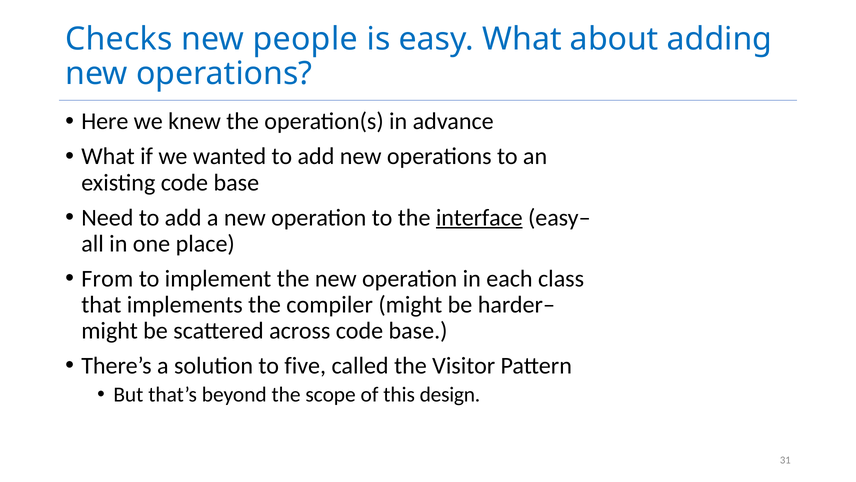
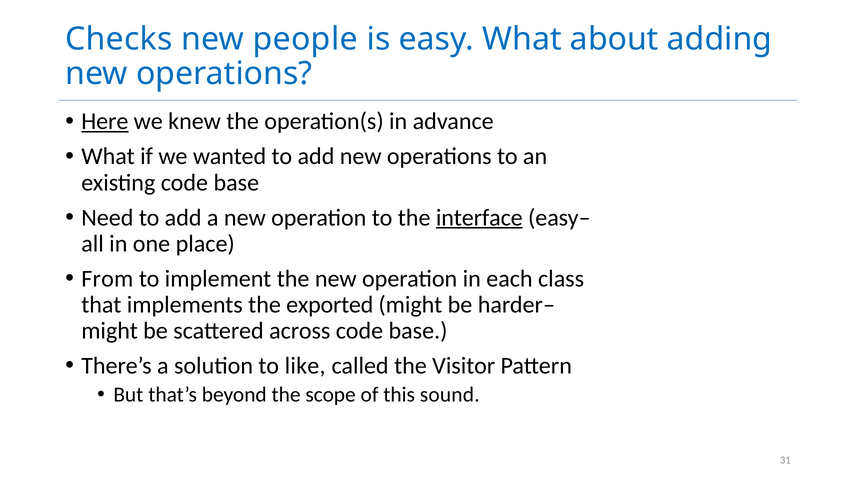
Here underline: none -> present
compiler: compiler -> exported
five: five -> like
design: design -> sound
